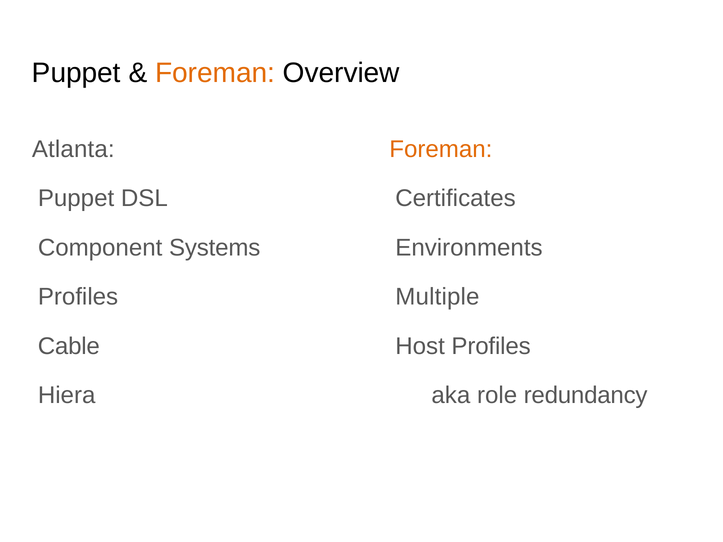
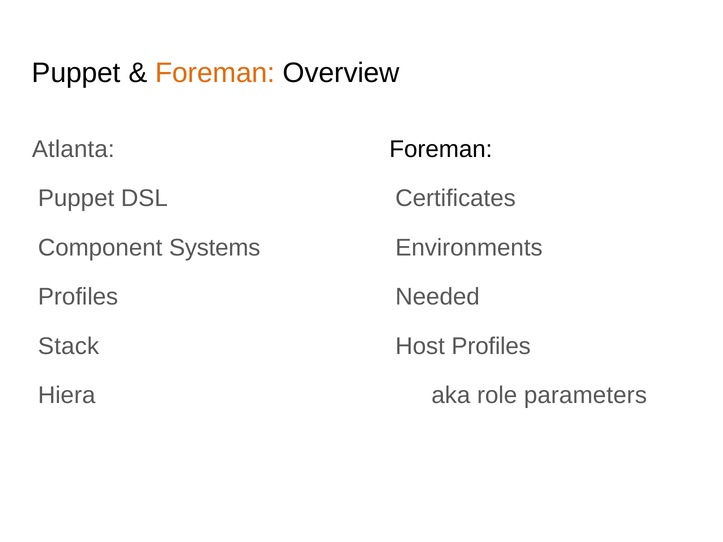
Foreman at (441, 149) colour: orange -> black
Multiple: Multiple -> Needed
Cable: Cable -> Stack
redundancy: redundancy -> parameters
